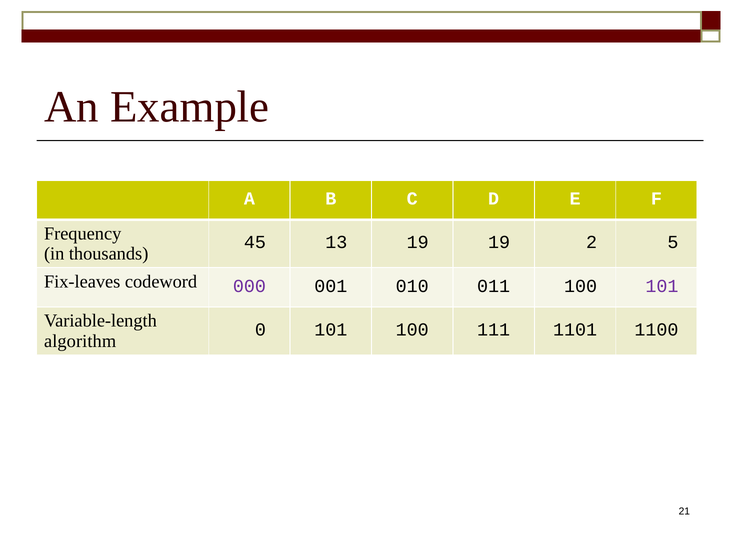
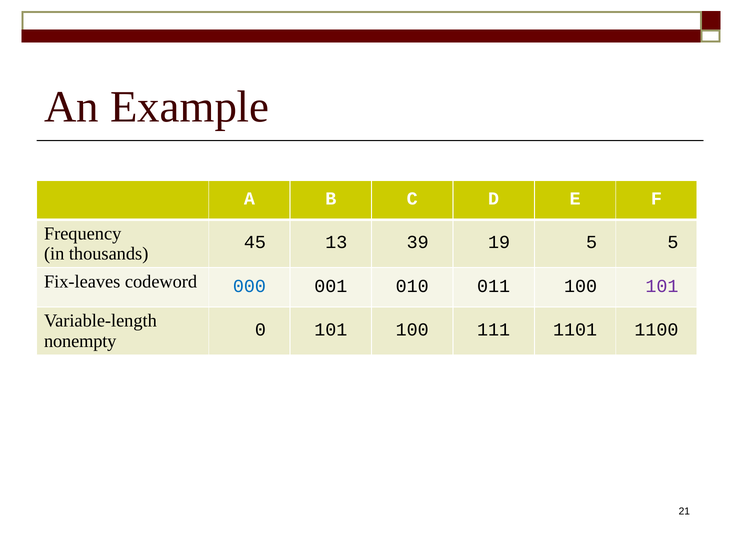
13 19: 19 -> 39
19 2: 2 -> 5
000 colour: purple -> blue
algorithm: algorithm -> nonempty
